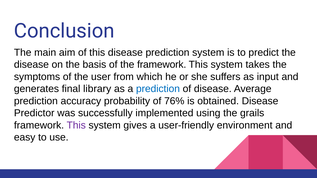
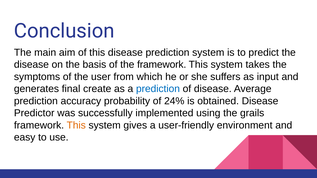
library: library -> create
76%: 76% -> 24%
This at (76, 125) colour: purple -> orange
